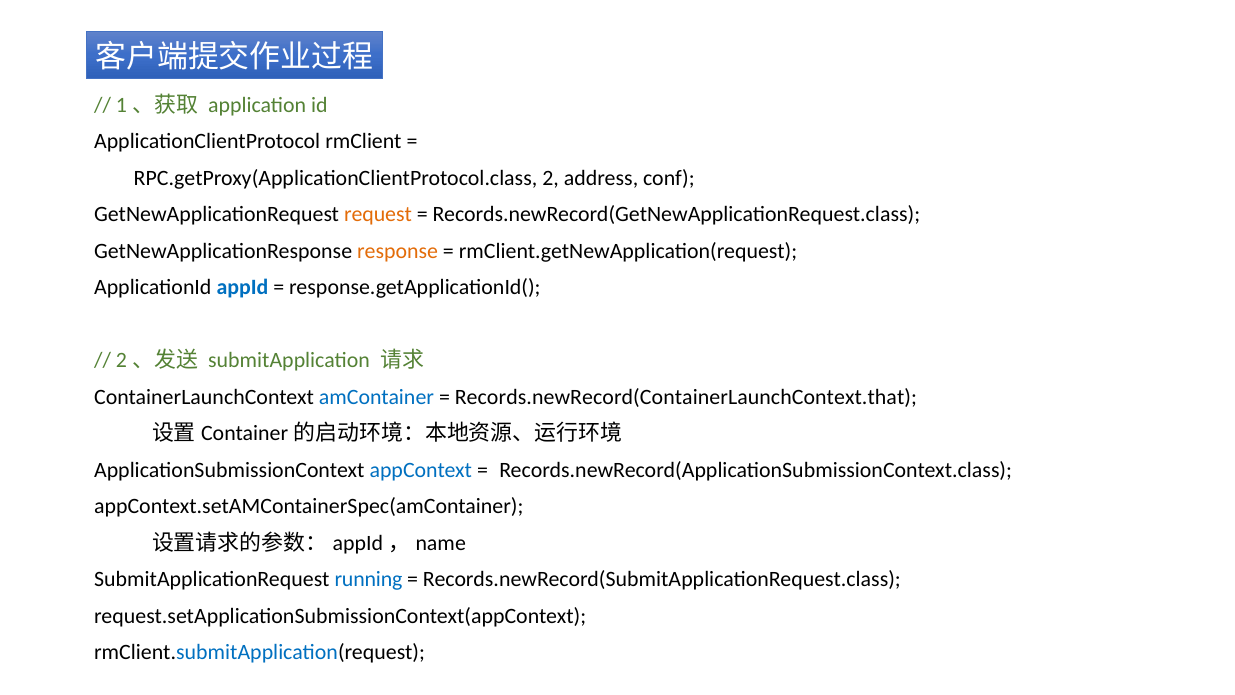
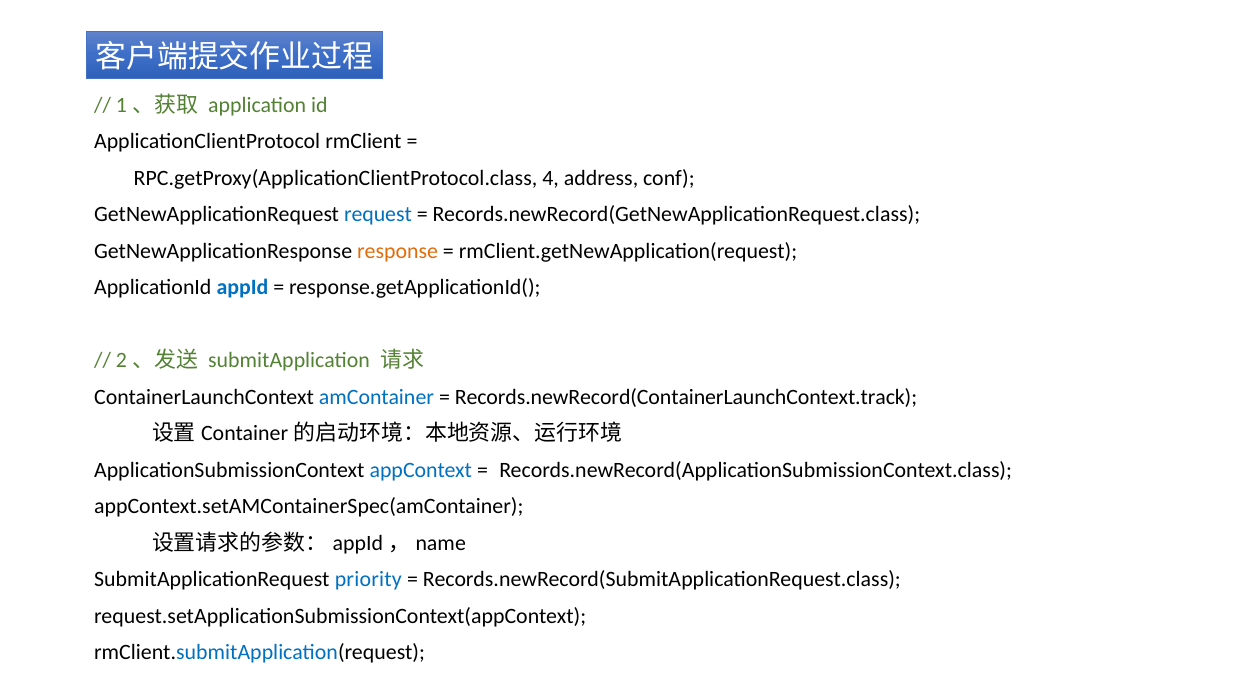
2: 2 -> 4
request colour: orange -> blue
Records.newRecord(ContainerLaunchContext.that: Records.newRecord(ContainerLaunchContext.that -> Records.newRecord(ContainerLaunchContext.track
running: running -> priority
